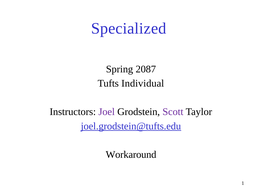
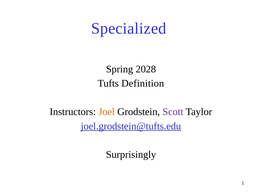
2087: 2087 -> 2028
Individual: Individual -> Definition
Joel colour: purple -> orange
Workaround: Workaround -> Surprisingly
